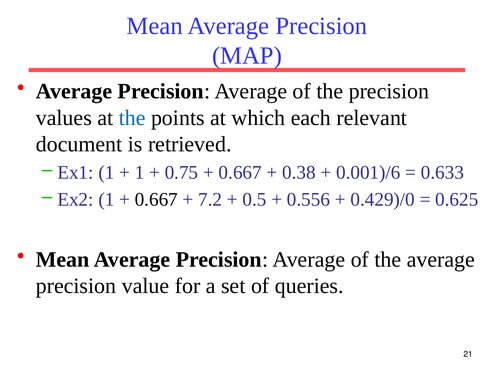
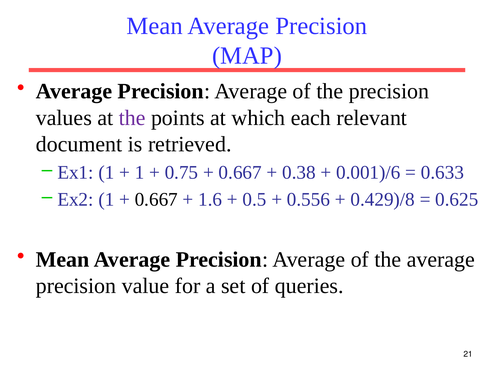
the at (132, 118) colour: blue -> purple
7.2: 7.2 -> 1.6
0.429)/0: 0.429)/0 -> 0.429)/8
